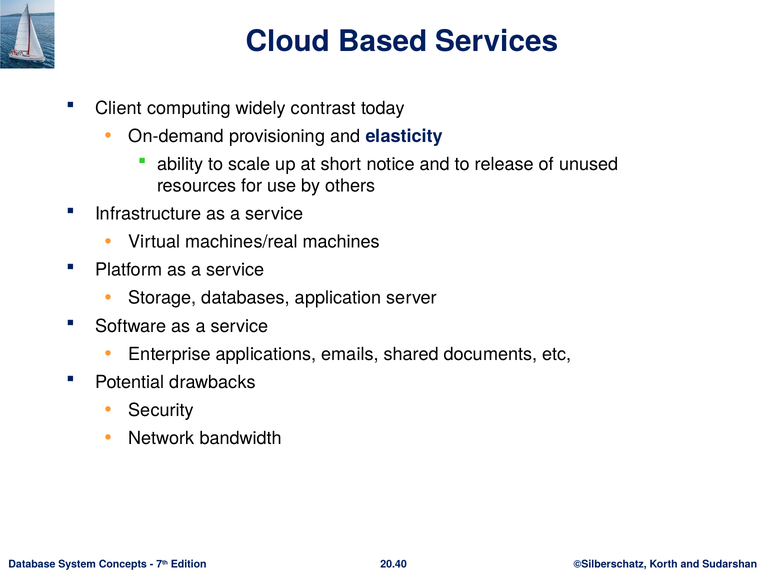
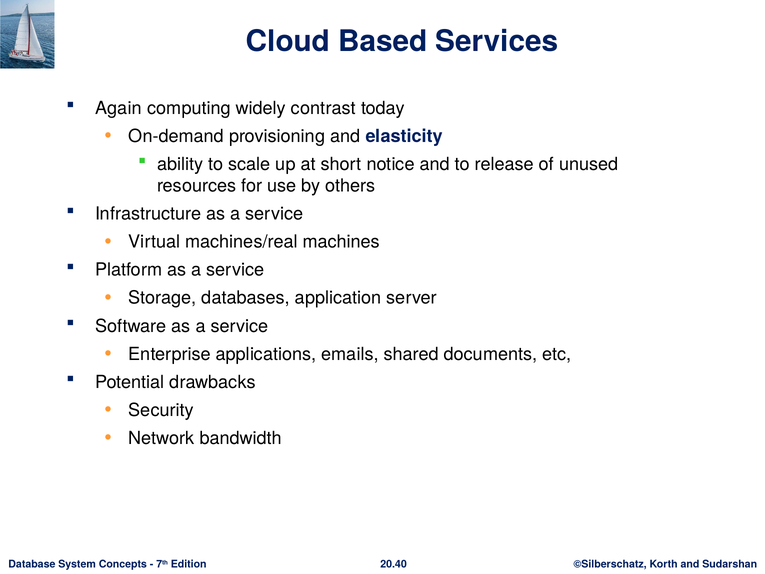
Client: Client -> Again
